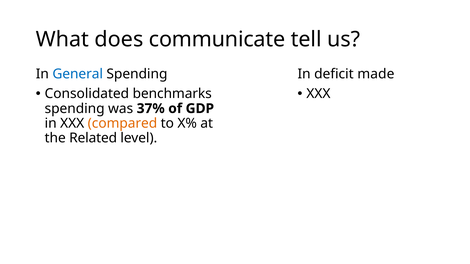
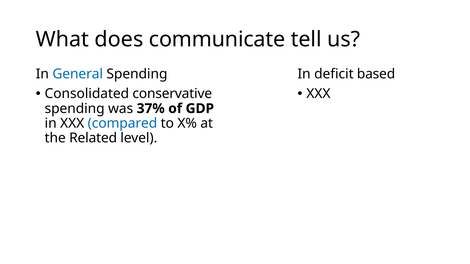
made: made -> based
benchmarks: benchmarks -> conservative
compared colour: orange -> blue
